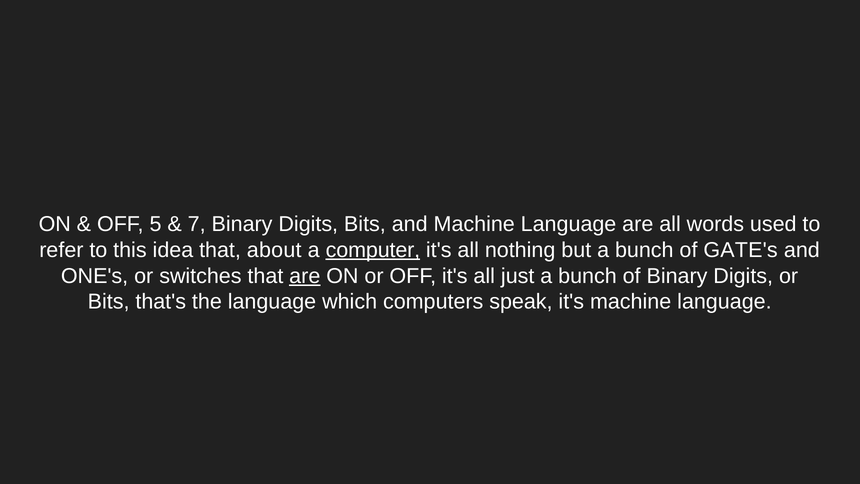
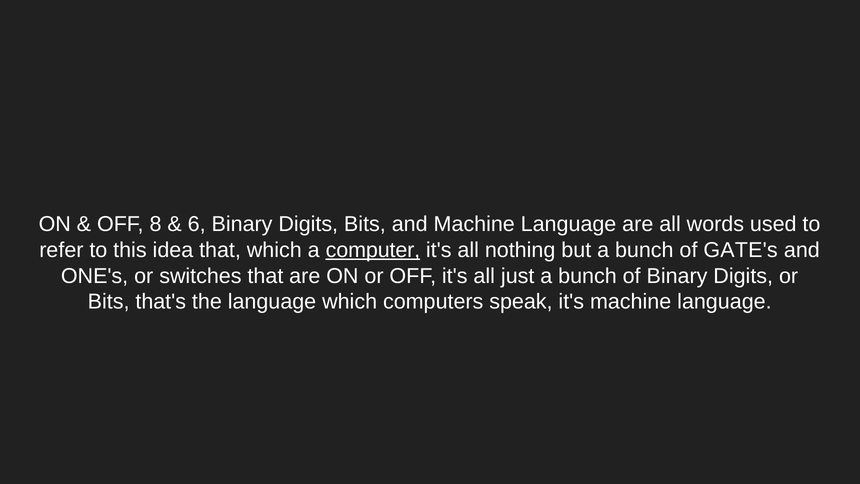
5: 5 -> 8
7: 7 -> 6
that about: about -> which
are at (305, 276) underline: present -> none
